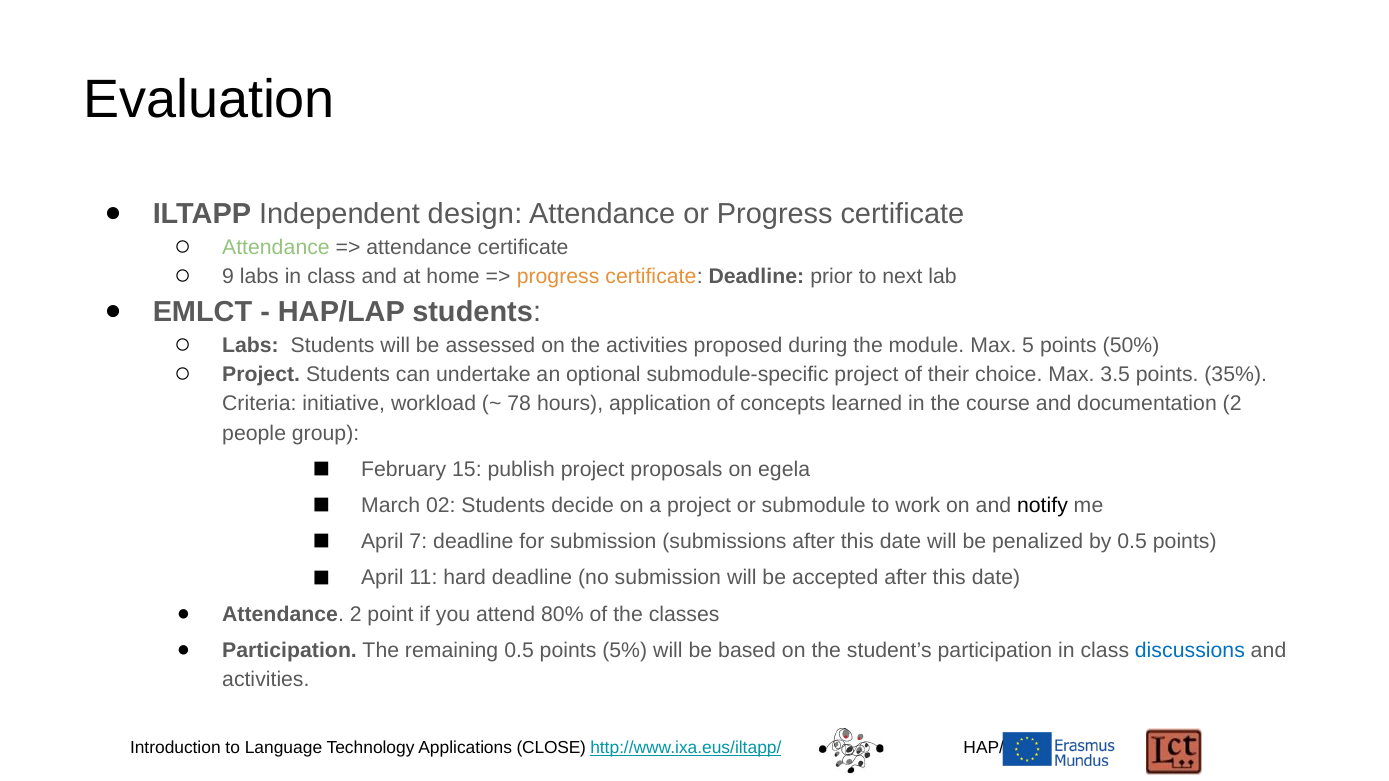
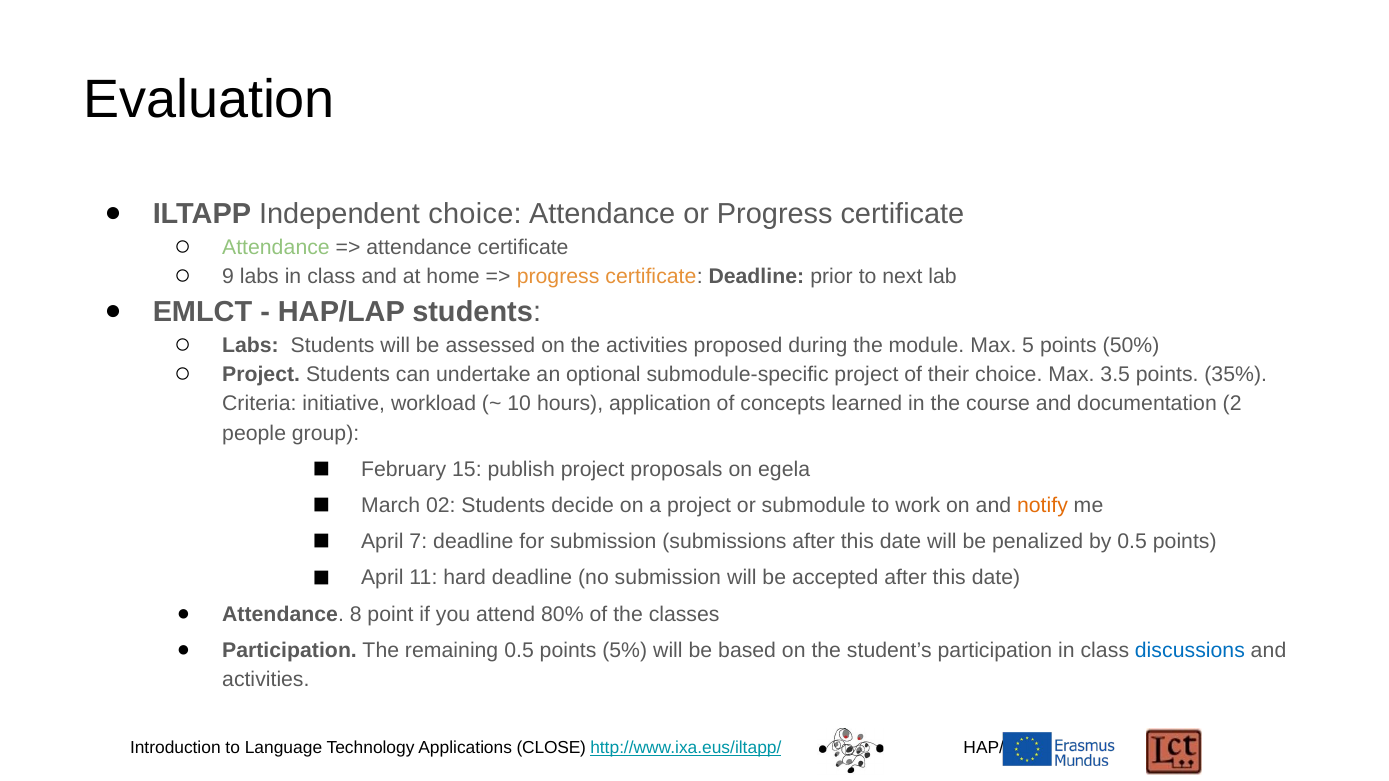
Independent design: design -> choice
78: 78 -> 10
notify colour: black -> orange
Attendance 2: 2 -> 8
